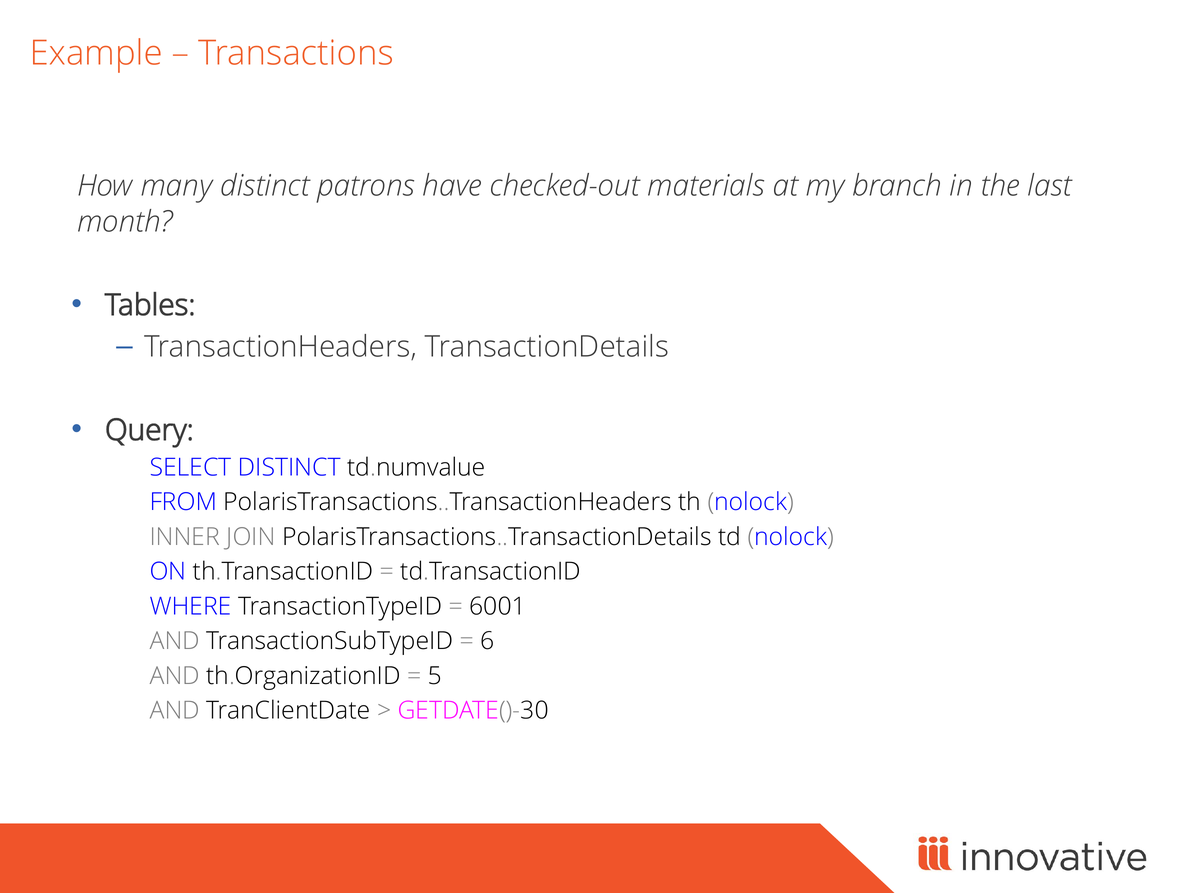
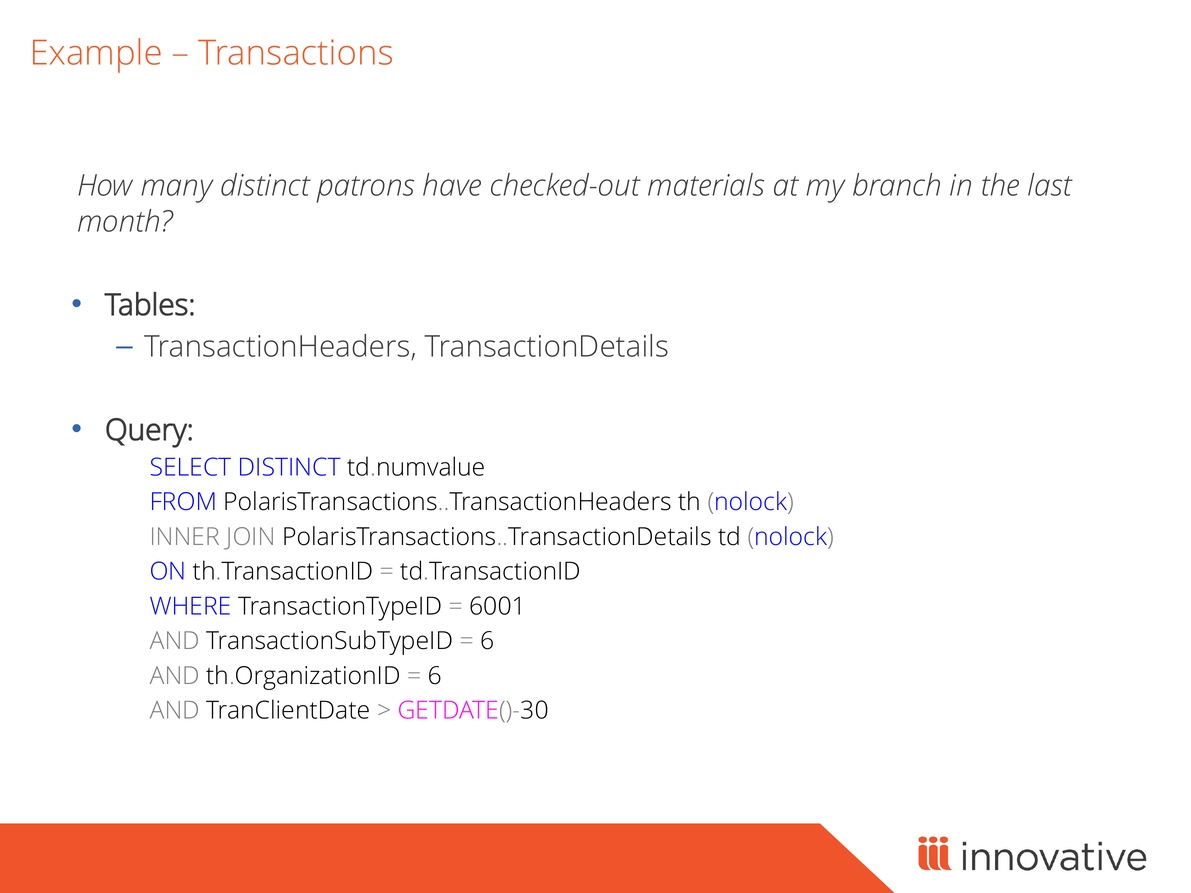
5 at (435, 676): 5 -> 6
